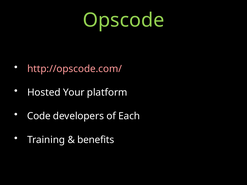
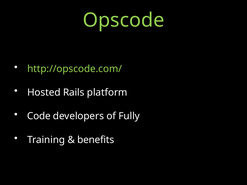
http://opscode.com/ colour: pink -> light green
Your: Your -> Rails
Each: Each -> Fully
